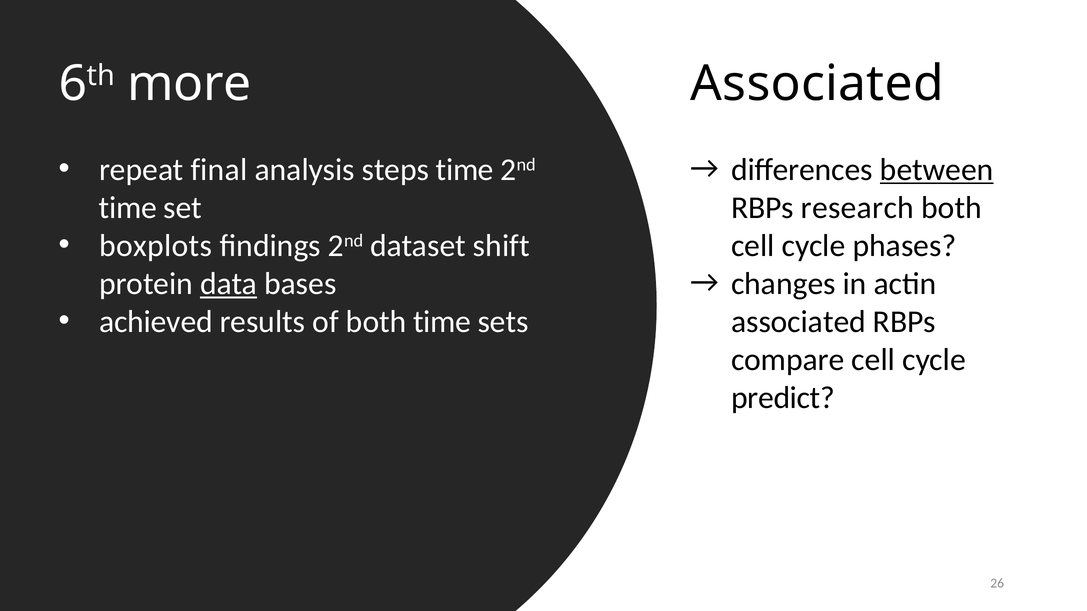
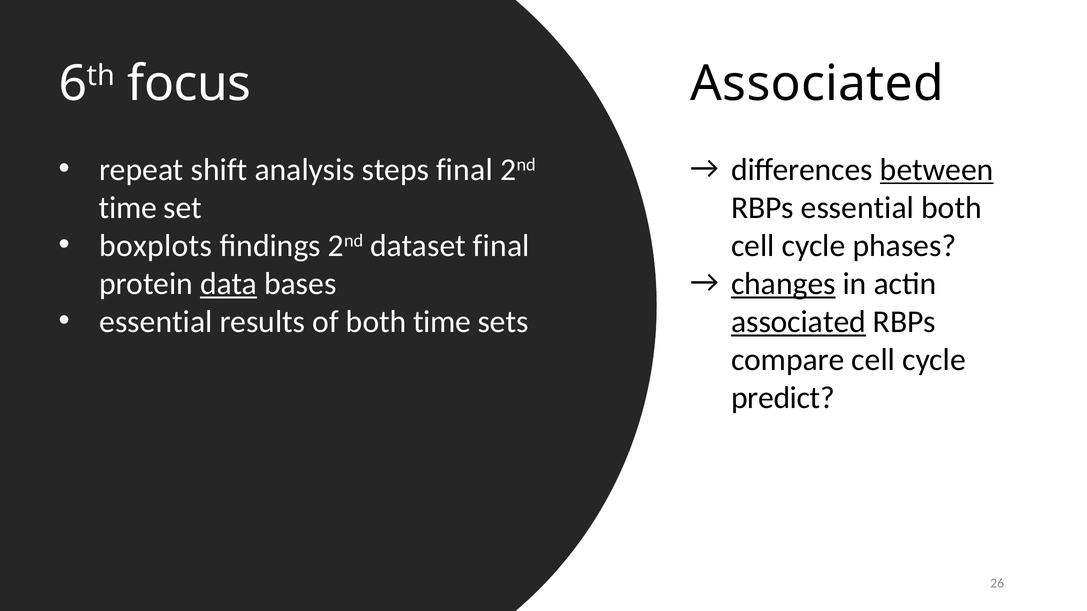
more: more -> focus
final: final -> shift
steps time: time -> final
RBPs research: research -> essential
dataset shift: shift -> final
changes underline: none -> present
achieved at (156, 322): achieved -> essential
associated at (798, 322) underline: none -> present
